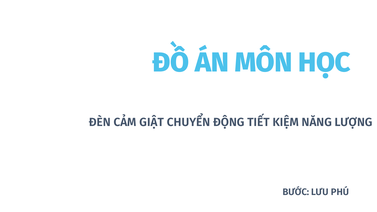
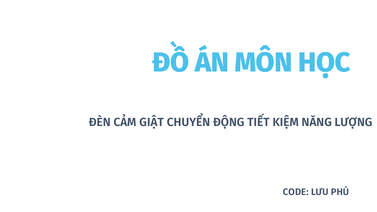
BƯỚC: BƯỚC -> CODE
